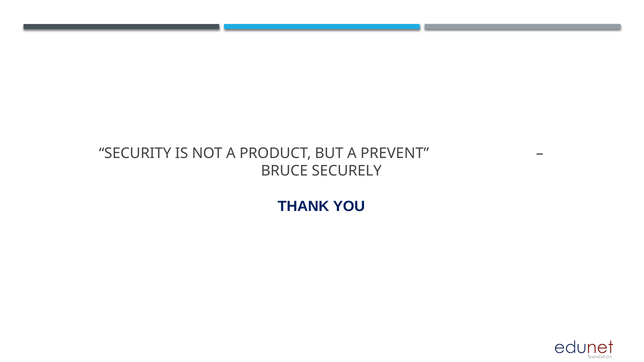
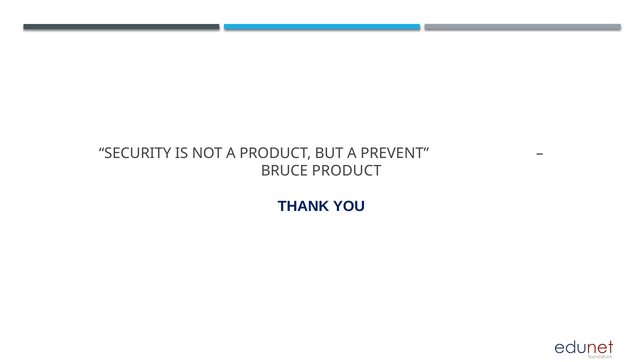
BRUCE SECURELY: SECURELY -> PRODUCT
